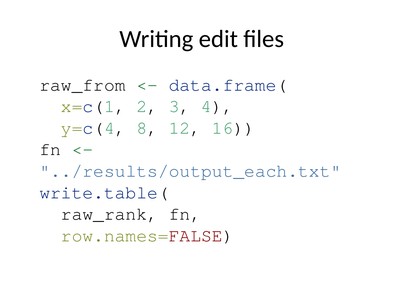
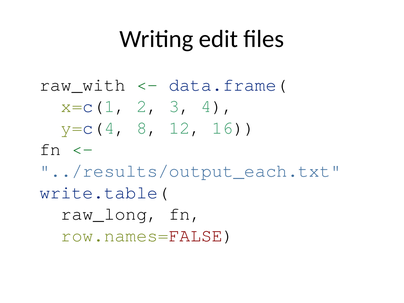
raw_from: raw_from -> raw_with
raw_rank: raw_rank -> raw_long
